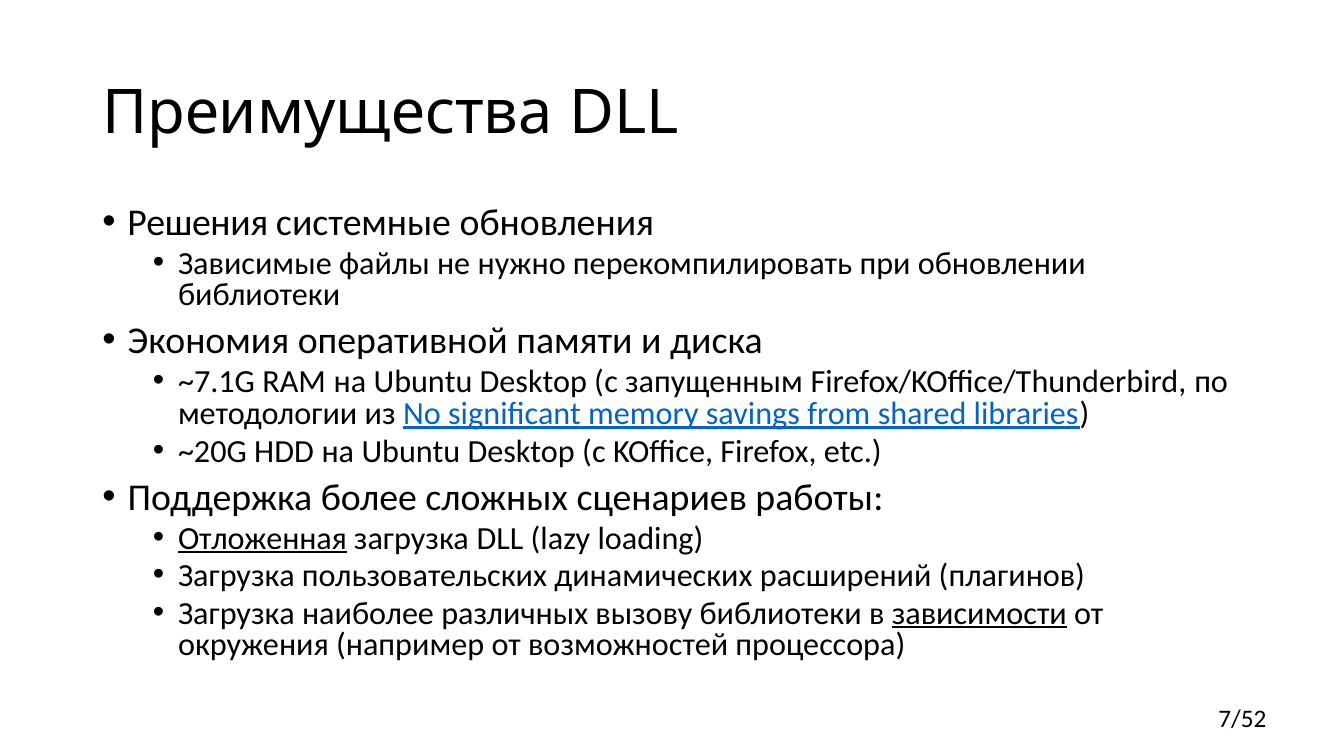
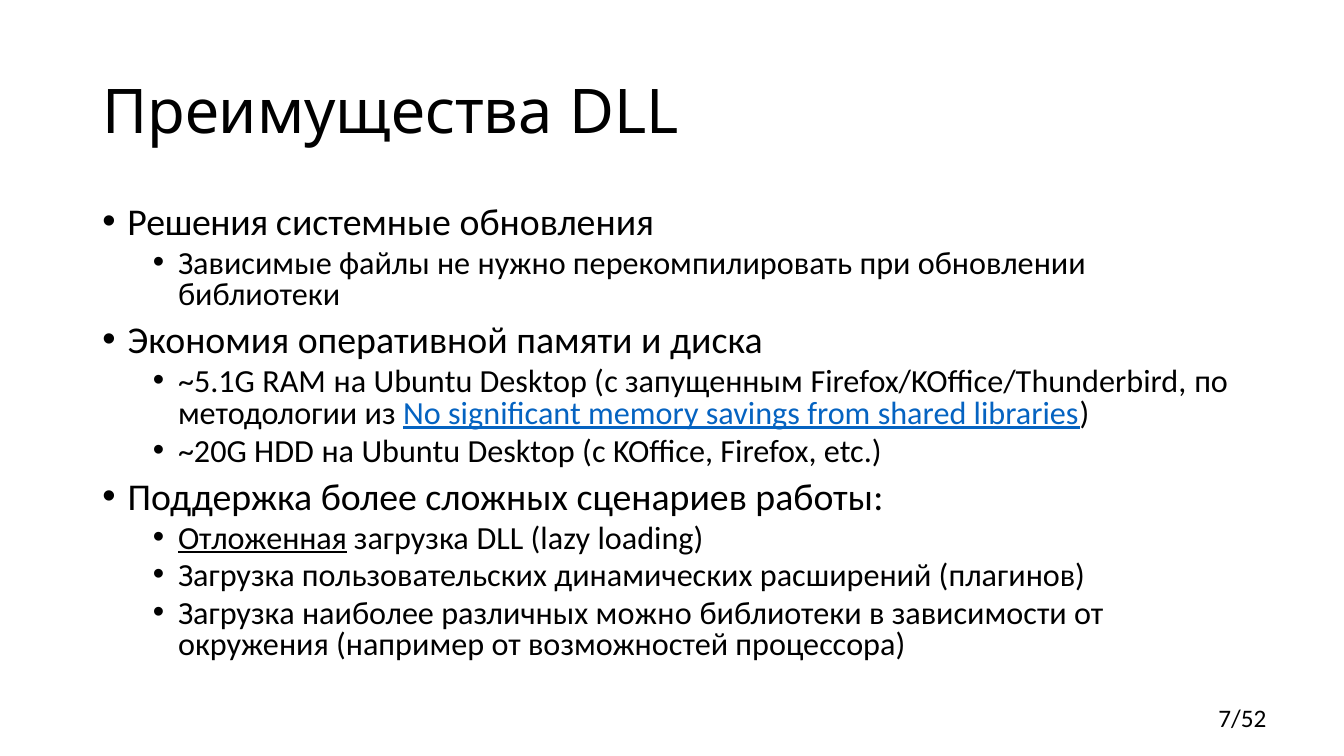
~7.1G: ~7.1G -> ~5.1G
вызову: вызову -> можно
зависимости underline: present -> none
